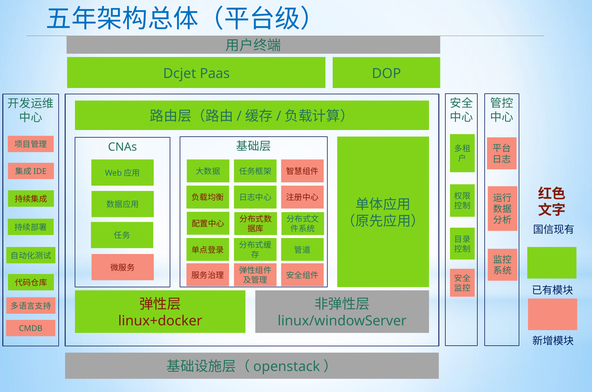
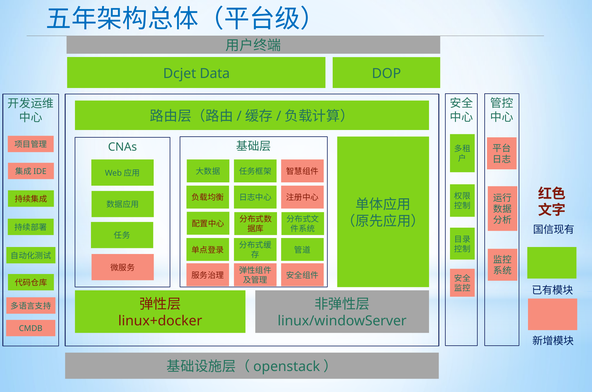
Paas: Paas -> Data
